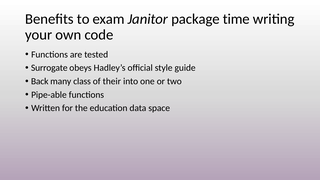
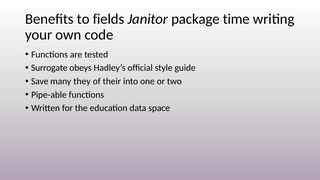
exam: exam -> fields
Back: Back -> Save
class: class -> they
